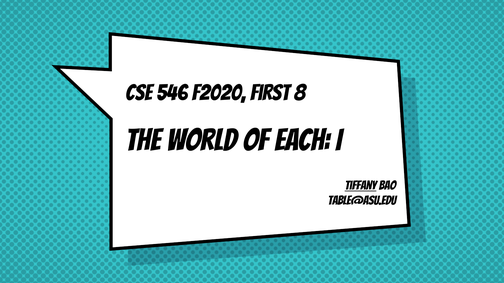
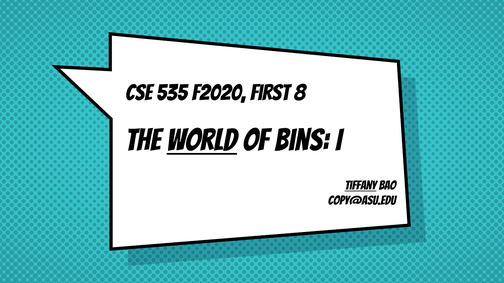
546: 546 -> 535
world underline: none -> present
Each: Each -> Bins
table@asu.edu: table@asu.edu -> copy@asu.edu
